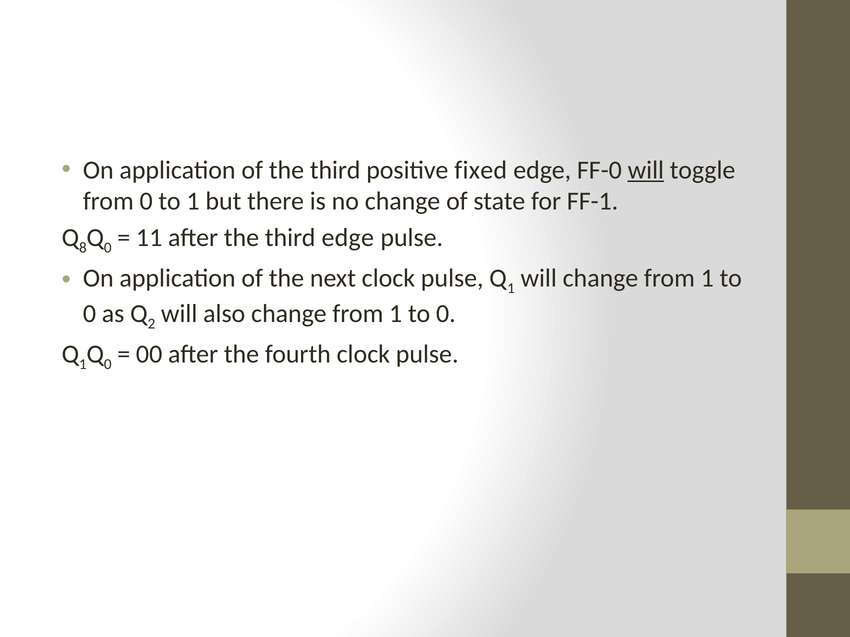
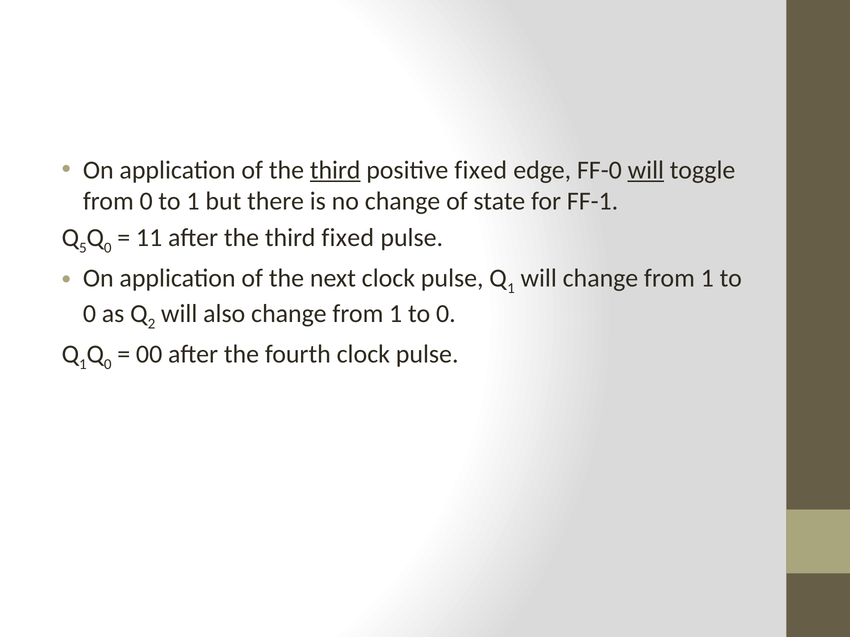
third at (335, 170) underline: none -> present
8: 8 -> 5
third edge: edge -> fixed
